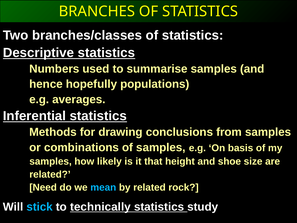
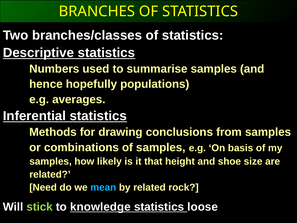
stick colour: light blue -> light green
technically: technically -> knowledge
study: study -> loose
